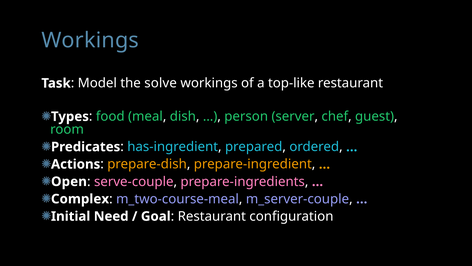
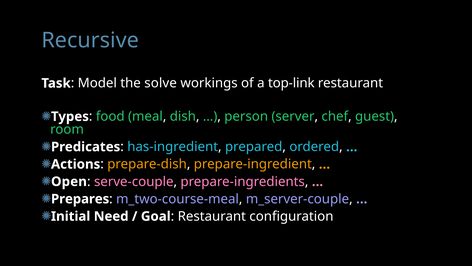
Workings at (90, 40): Workings -> Recursive
top-like: top-like -> top-link
Complex: Complex -> Prepares
